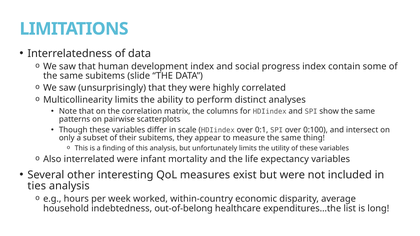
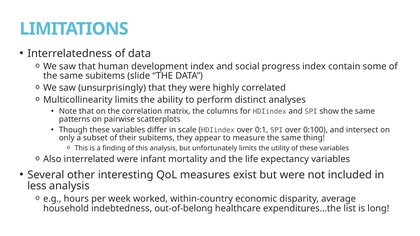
ties: ties -> less
